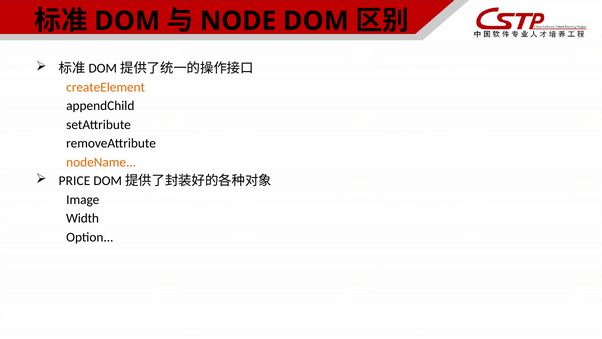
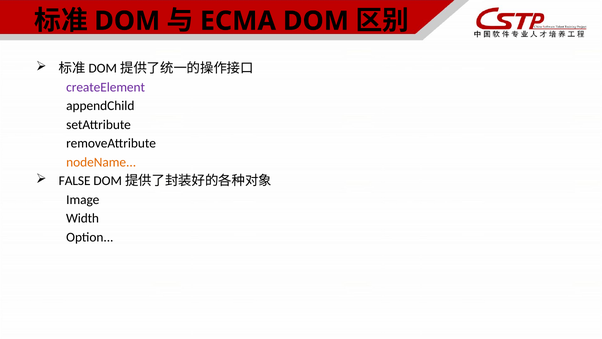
NODE: NODE -> ECMA
createElement colour: orange -> purple
PRICE: PRICE -> FALSE
